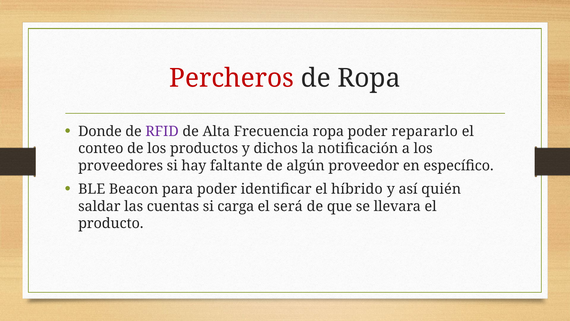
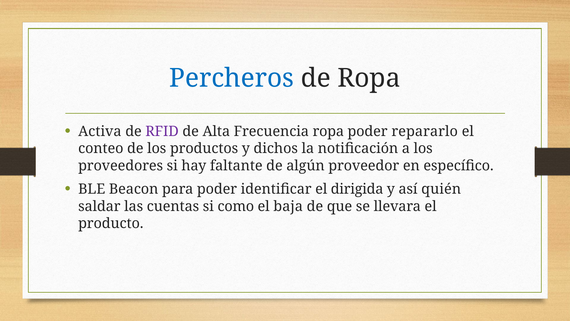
Percheros colour: red -> blue
Donde: Donde -> Activa
híbrido: híbrido -> dirigida
carga: carga -> como
será: será -> baja
